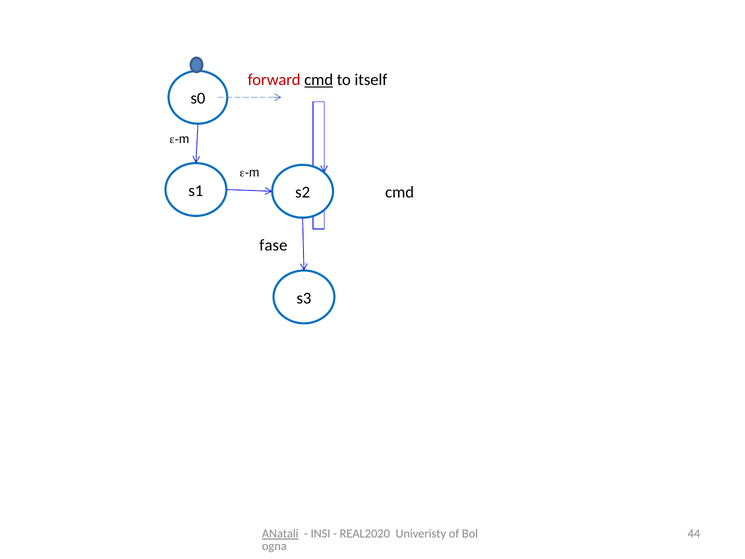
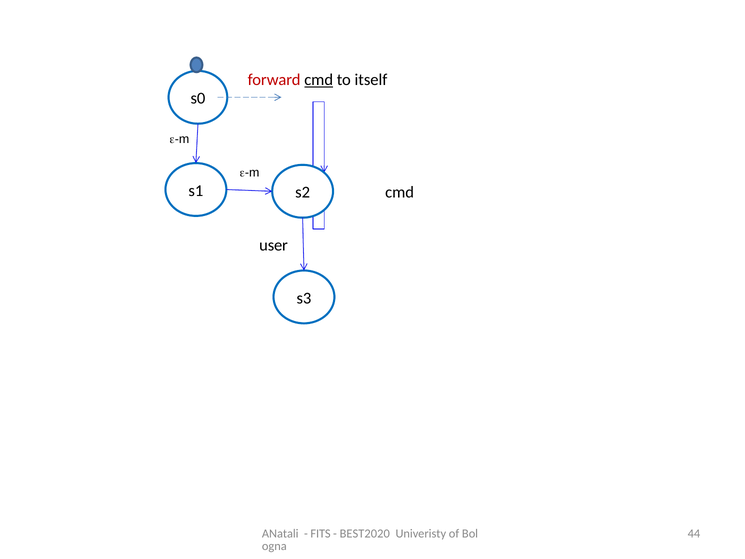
fase: fase -> user
ANatali underline: present -> none
INSI: INSI -> FITS
REAL2020: REAL2020 -> BEST2020
